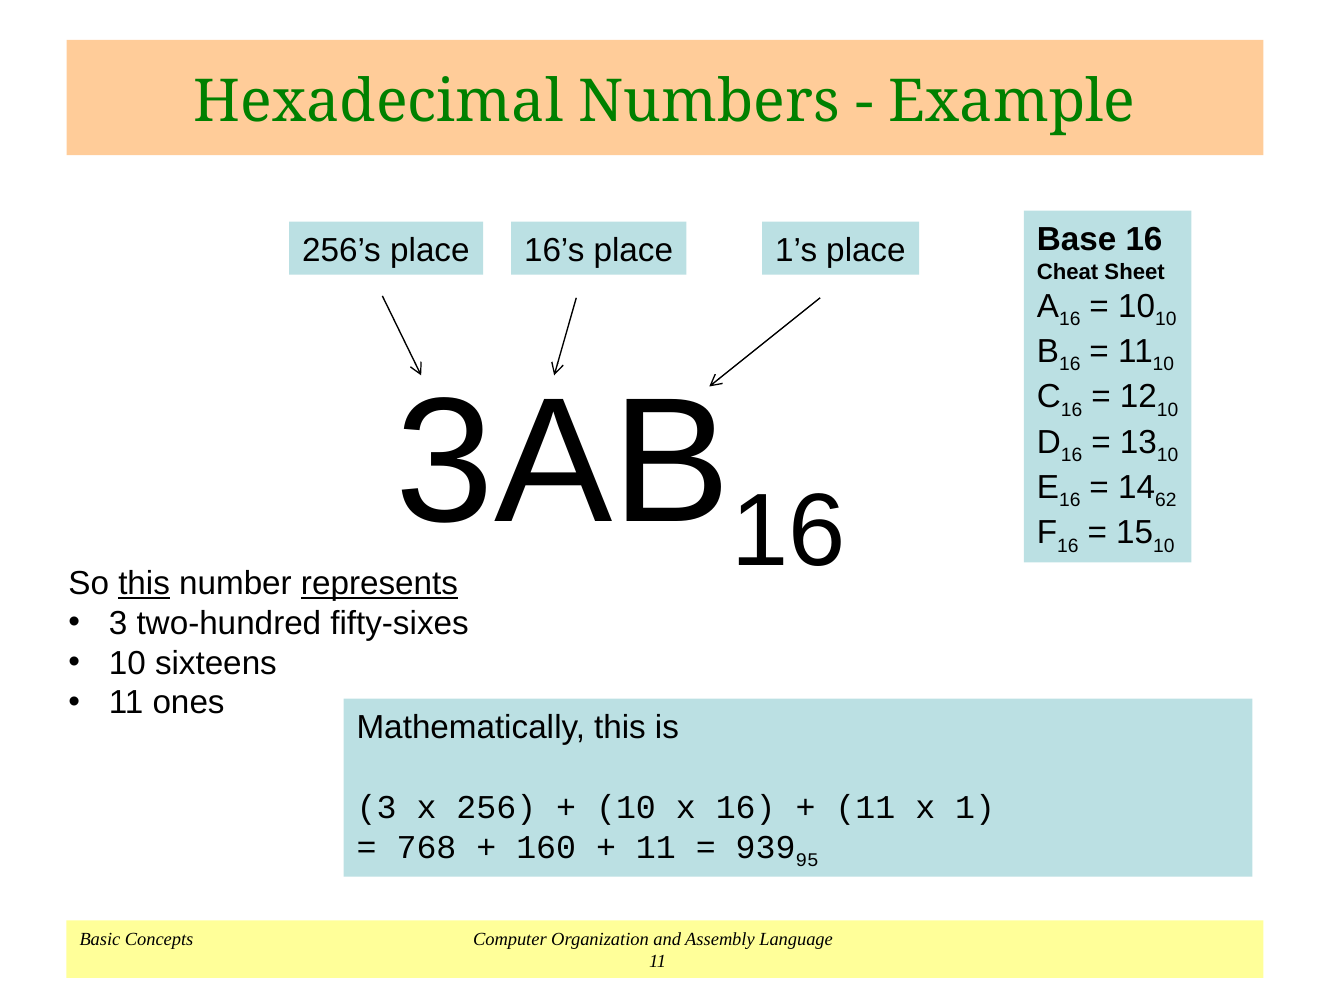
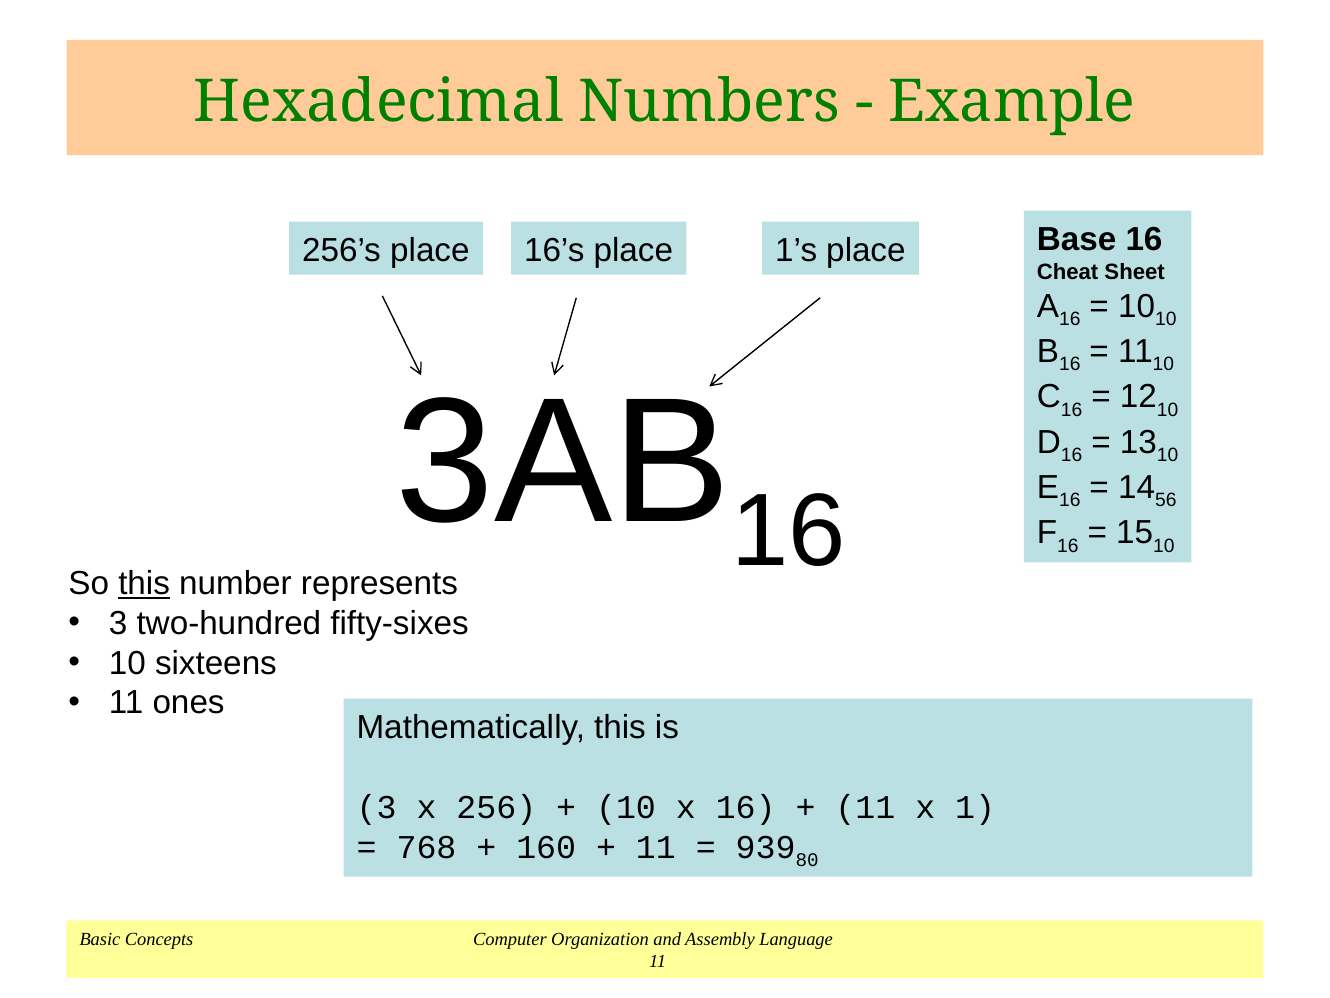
62: 62 -> 56
represents underline: present -> none
95: 95 -> 80
